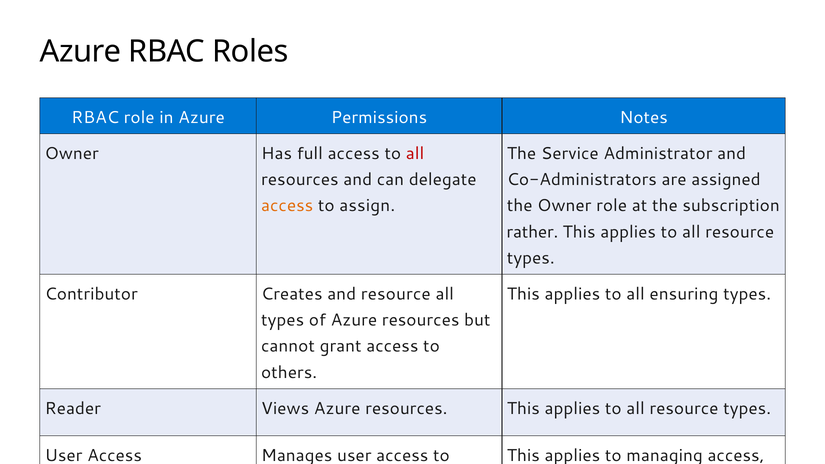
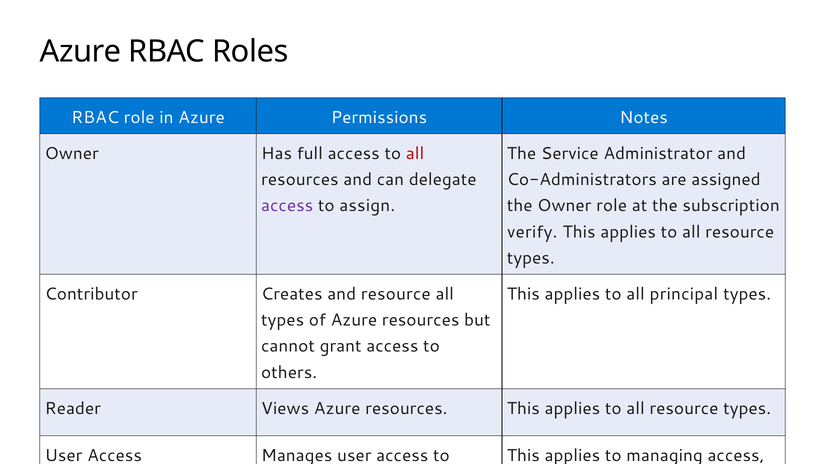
access at (287, 206) colour: orange -> purple
rather at (532, 232): rather -> verify
ensuring: ensuring -> principal
